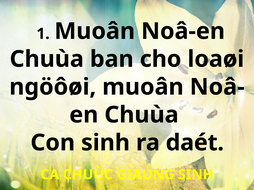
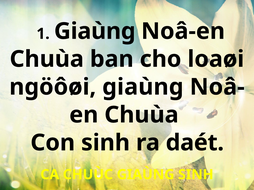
1 Muoân: Muoân -> Giaùng
ngöôøi muoân: muoân -> giaùng
